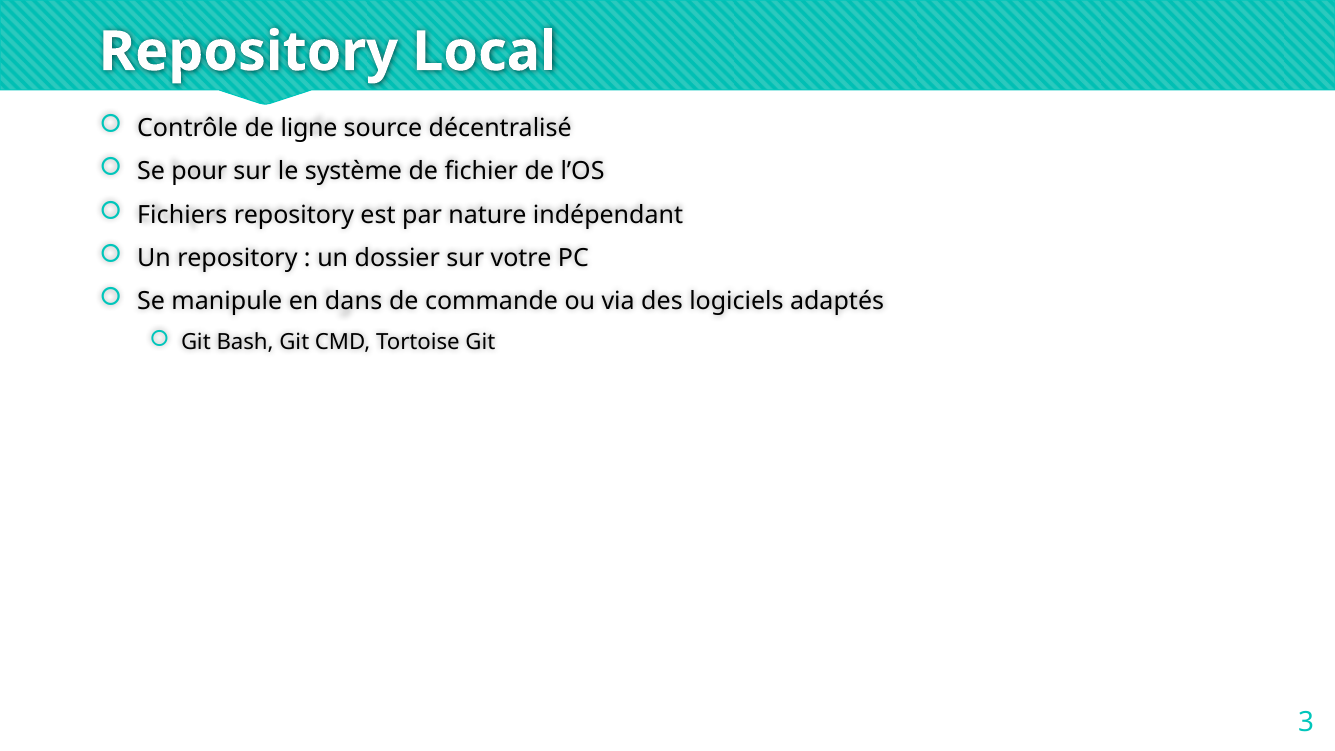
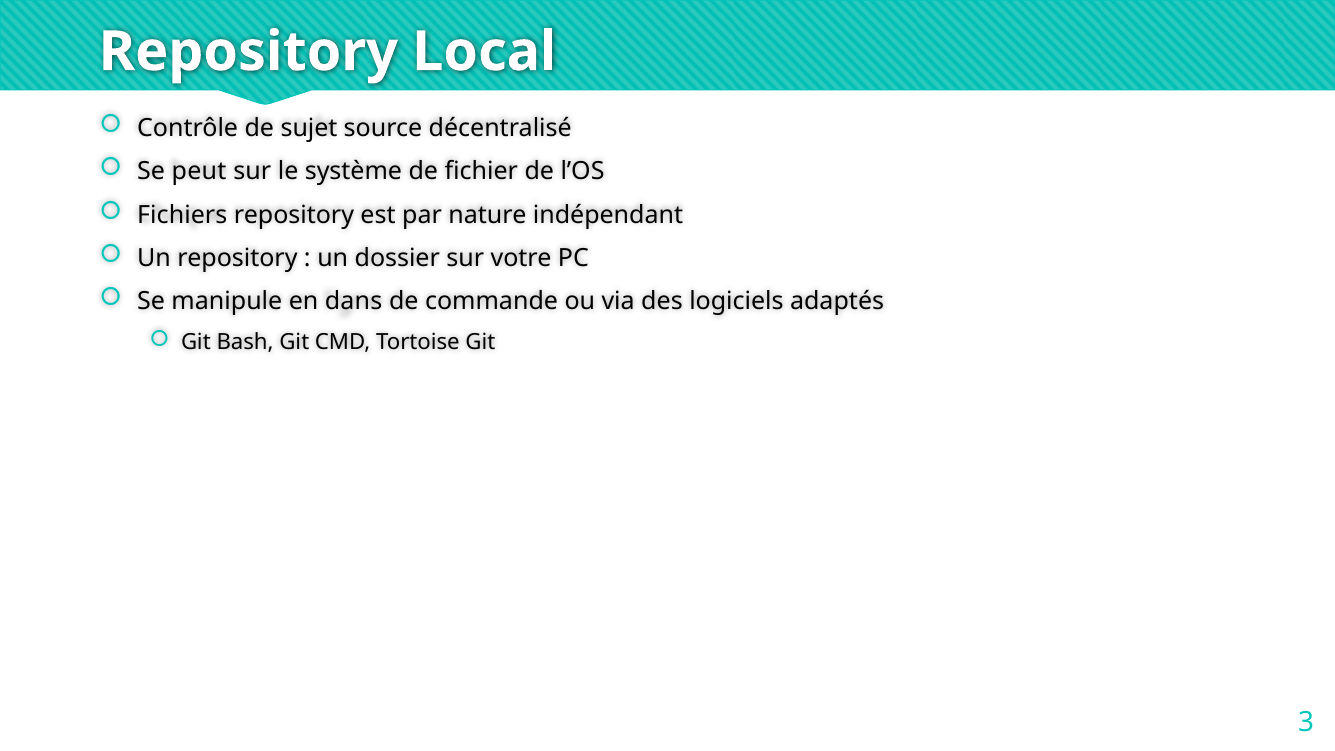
ligne: ligne -> sujet
pour: pour -> peut
